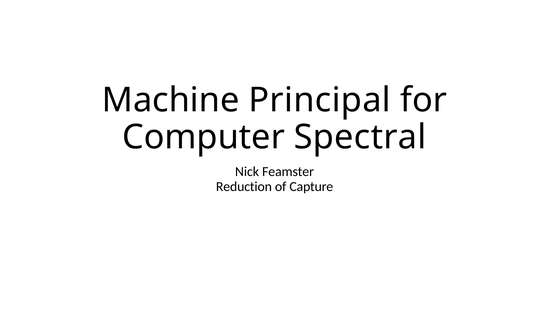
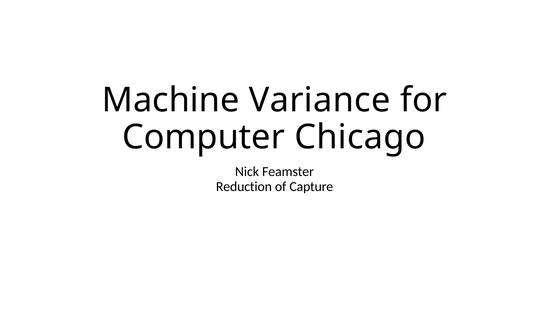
Principal: Principal -> Variance
Spectral: Spectral -> Chicago
